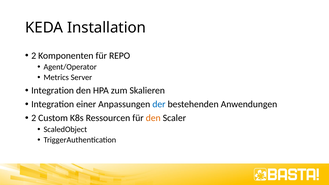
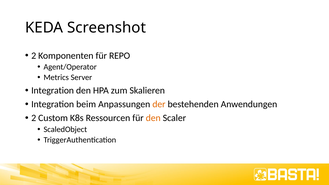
Installation: Installation -> Screenshot
einer: einer -> beim
der colour: blue -> orange
